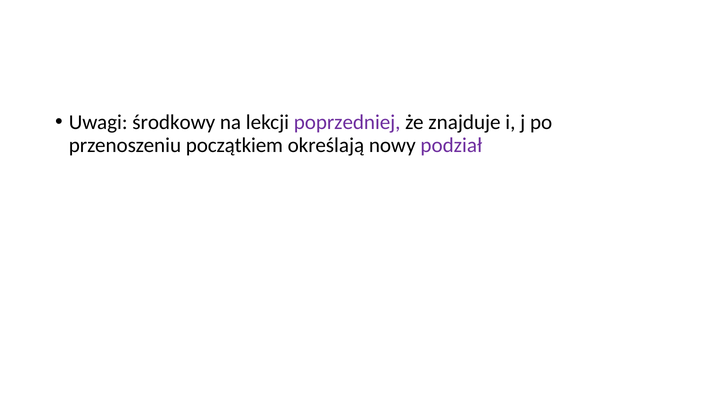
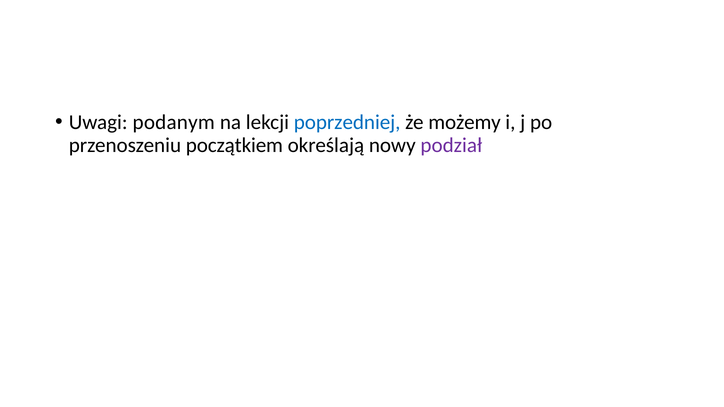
środkowy: środkowy -> podanym
poprzedniej colour: purple -> blue
znajduje: znajduje -> możemy
